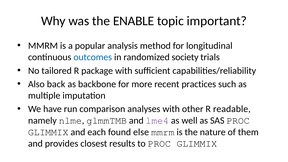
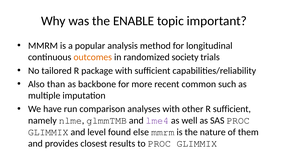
outcomes colour: blue -> orange
back: back -> than
practices: practices -> common
R readable: readable -> sufficient
each: each -> level
